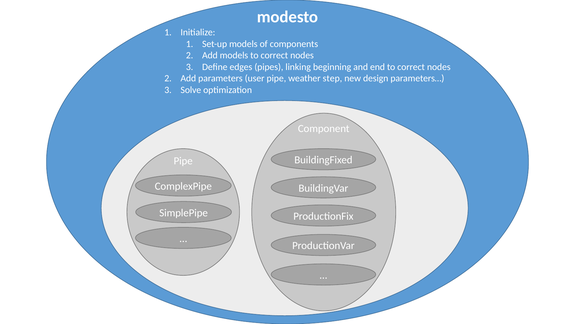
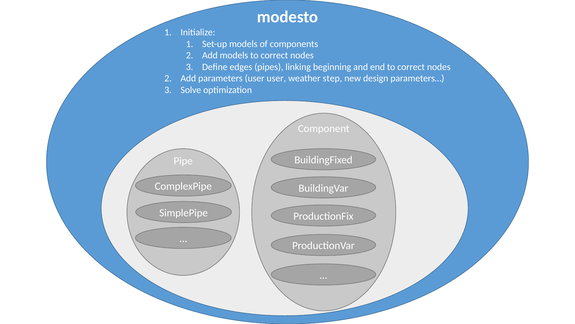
user pipe: pipe -> user
